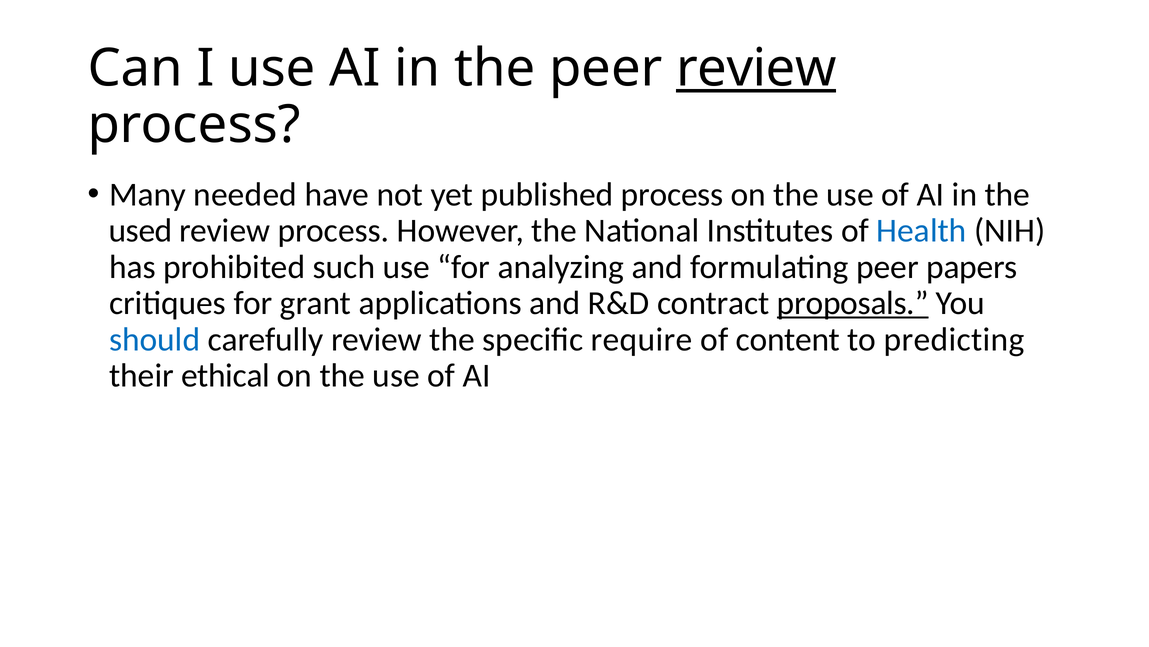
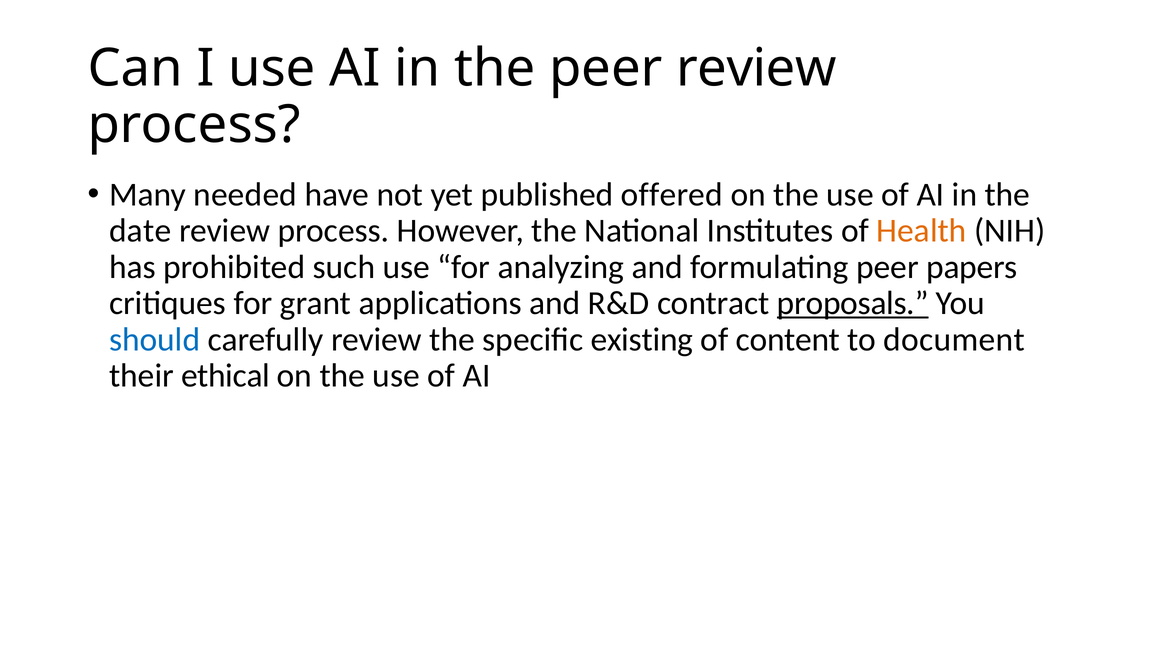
review at (756, 68) underline: present -> none
published process: process -> offered
used: used -> date
Health colour: blue -> orange
require: require -> existing
predicting: predicting -> document
